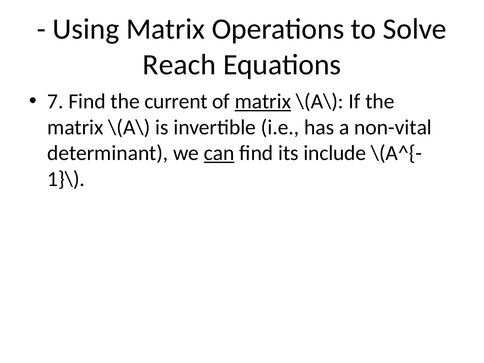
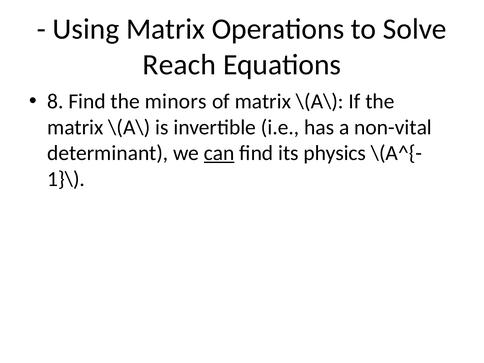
7: 7 -> 8
current: current -> minors
matrix at (263, 102) underline: present -> none
include: include -> physics
